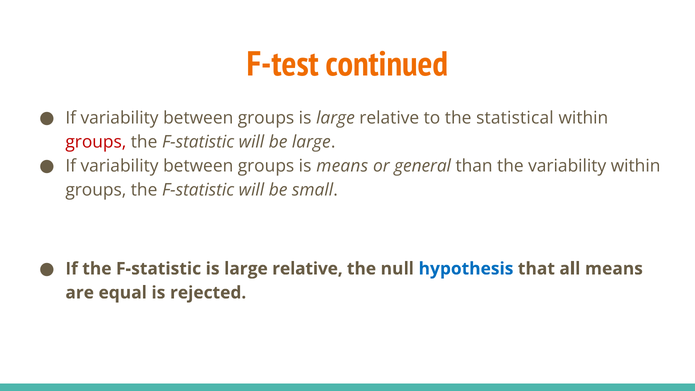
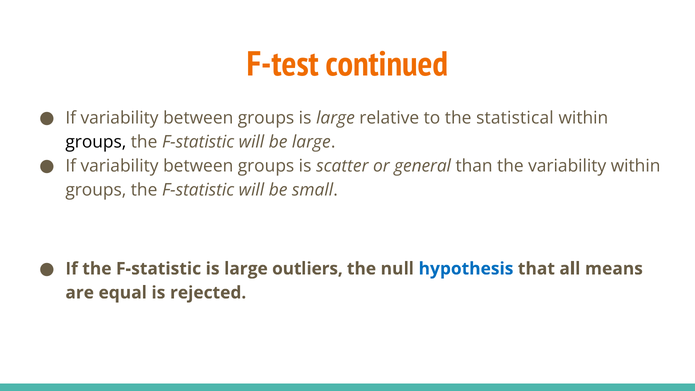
groups at (96, 142) colour: red -> black
is means: means -> scatter
F-statistic is large relative: relative -> outliers
